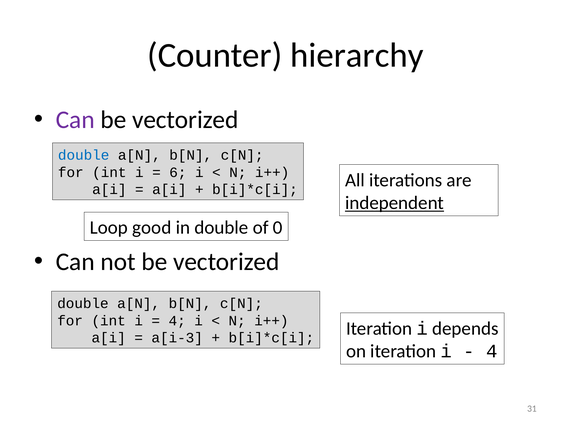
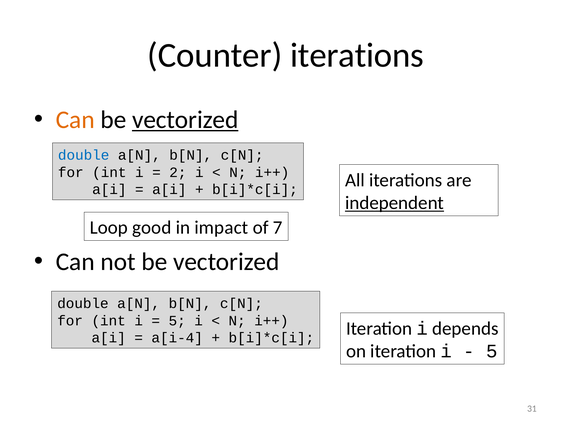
Counter hierarchy: hierarchy -> iterations
Can at (75, 120) colour: purple -> orange
vectorized at (185, 120) underline: none -> present
6: 6 -> 2
in double: double -> impact
0: 0 -> 7
4 at (177, 321): 4 -> 5
a[i-3: a[i-3 -> a[i-4
4 at (492, 351): 4 -> 5
